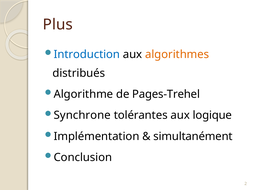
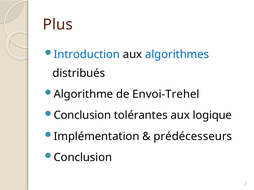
algorithmes colour: orange -> blue
Pages-Trehel: Pages-Trehel -> Envoi-Trehel
Synchrone at (82, 116): Synchrone -> Conclusion
simultanément: simultanément -> prédécesseurs
